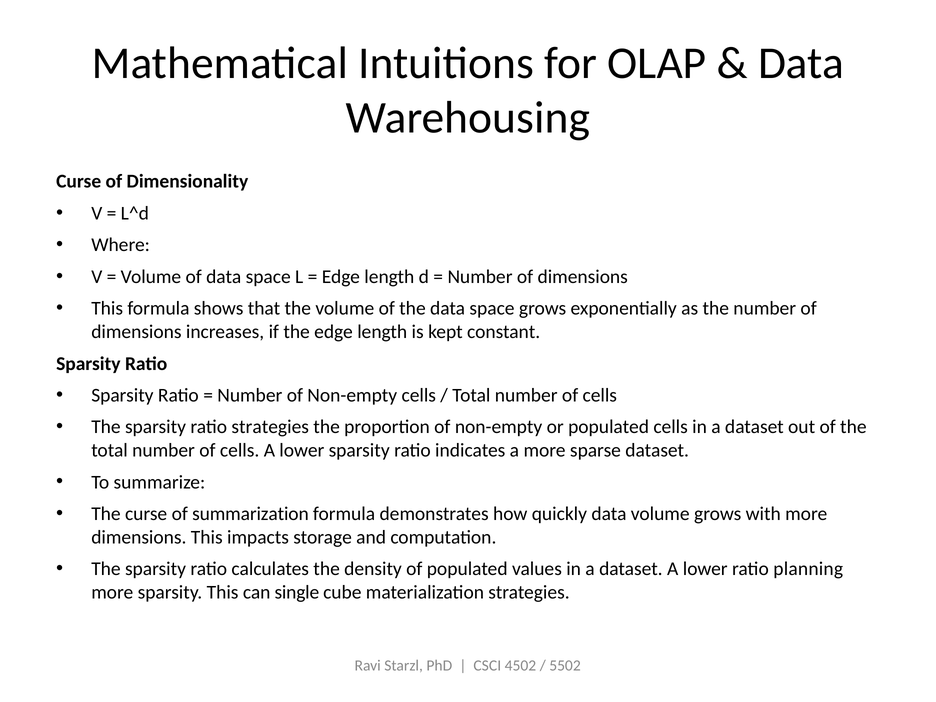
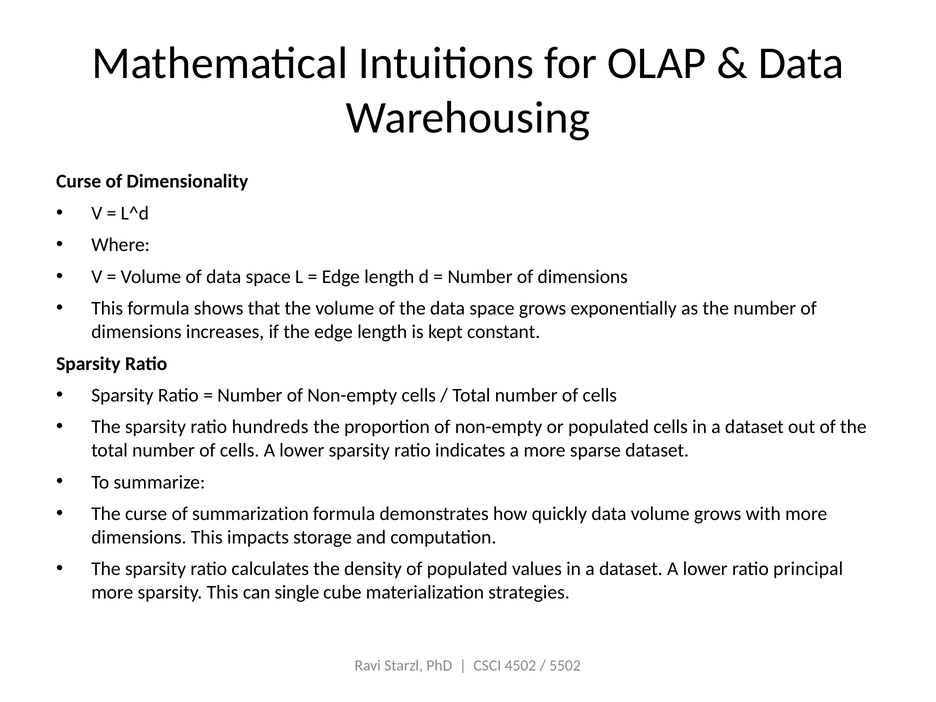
ratio strategies: strategies -> hundreds
planning: planning -> principal
